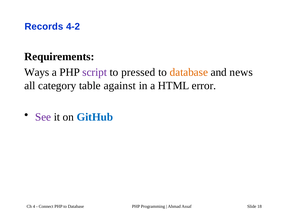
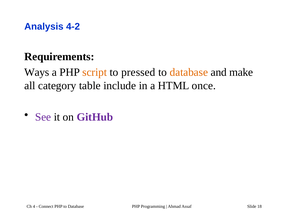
Records: Records -> Analysis
script colour: purple -> orange
news: news -> make
against: against -> include
error: error -> once
GitHub colour: blue -> purple
